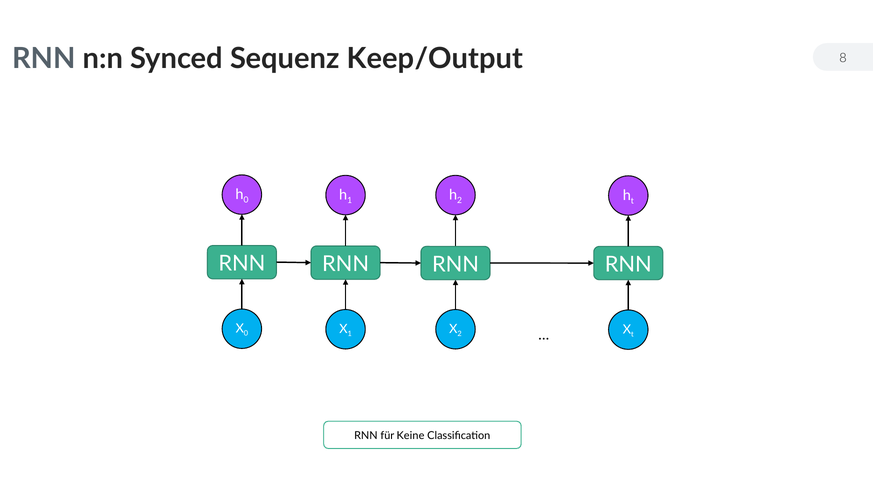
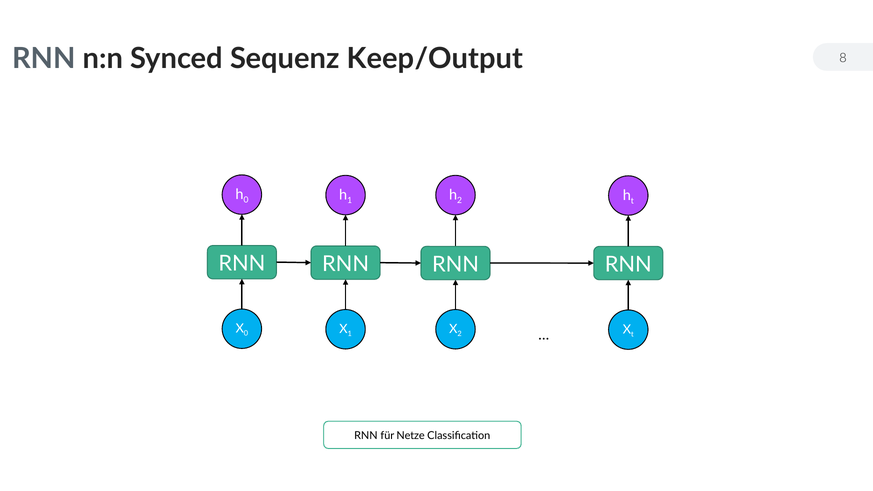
Keine: Keine -> Netze
